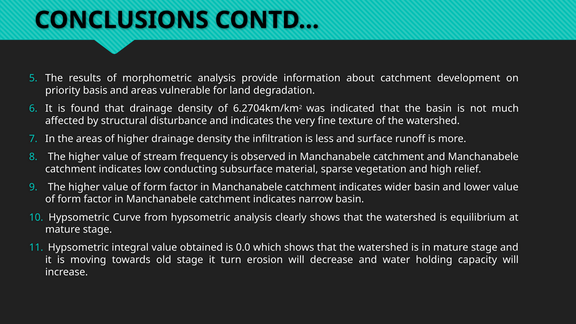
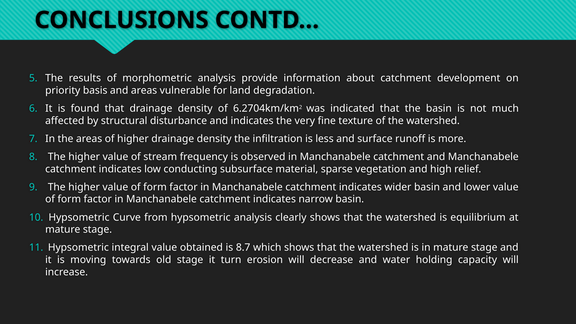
0.0: 0.0 -> 8.7
